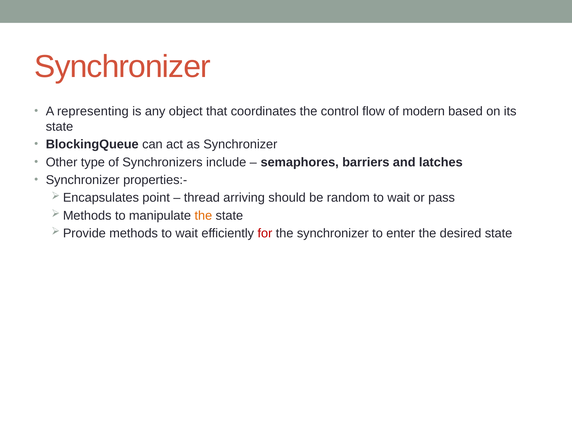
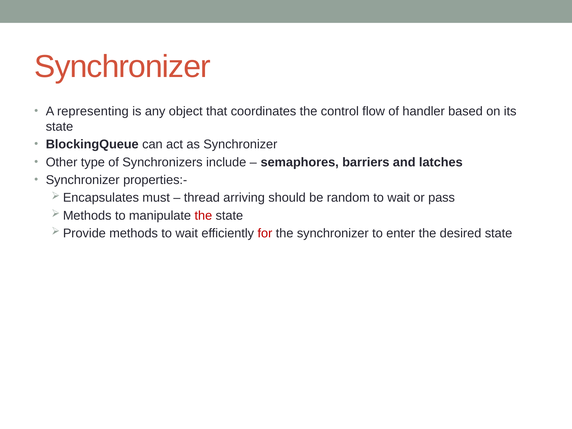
modern: modern -> handler
point: point -> must
the at (203, 216) colour: orange -> red
